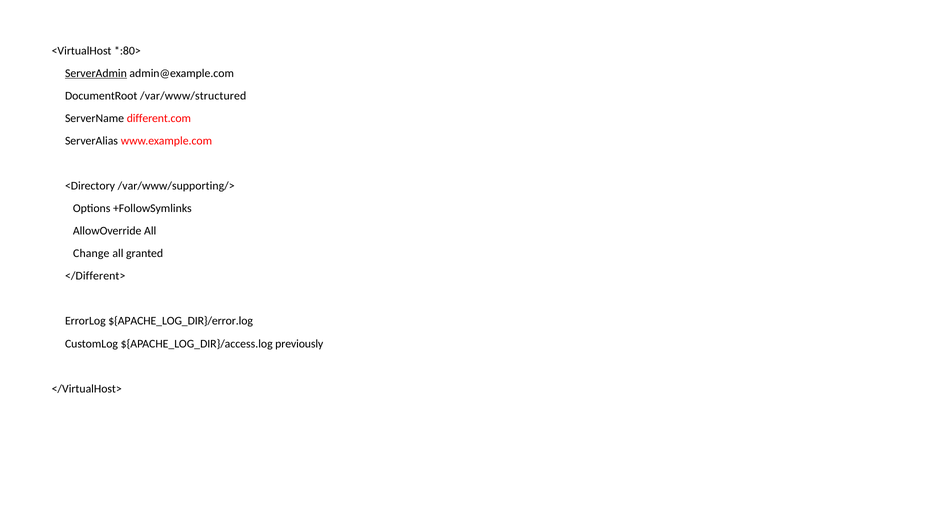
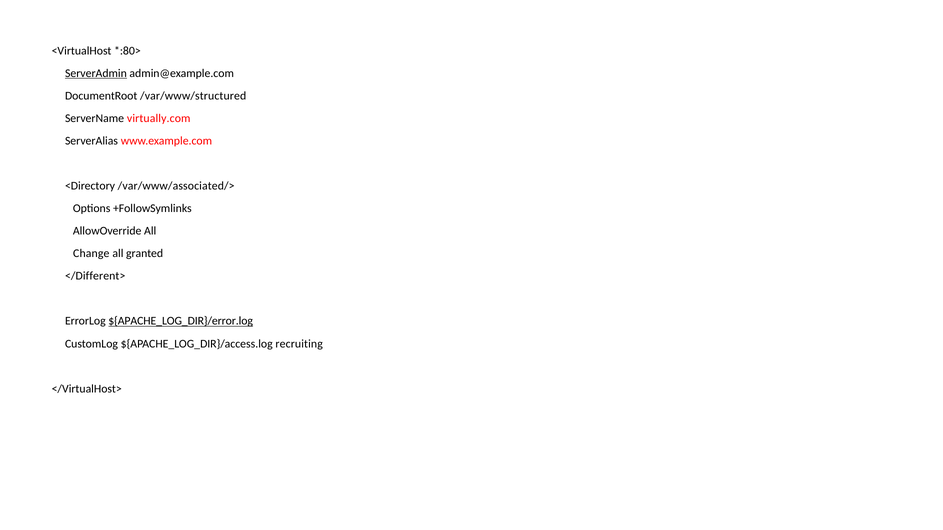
different.com: different.com -> virtually.com
/var/www/supporting/>: /var/www/supporting/> -> /var/www/associated/>
${APACHE_LOG_DIR}/error.log underline: none -> present
previously: previously -> recruiting
